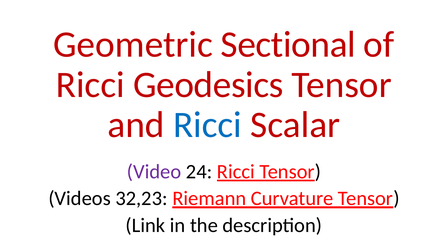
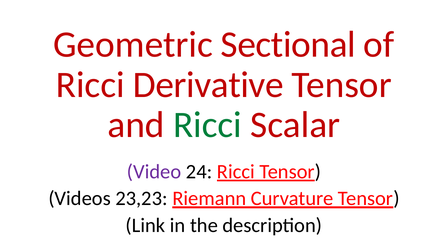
Geodesics: Geodesics -> Derivative
Ricci at (207, 125) colour: blue -> green
32,23: 32,23 -> 23,23
